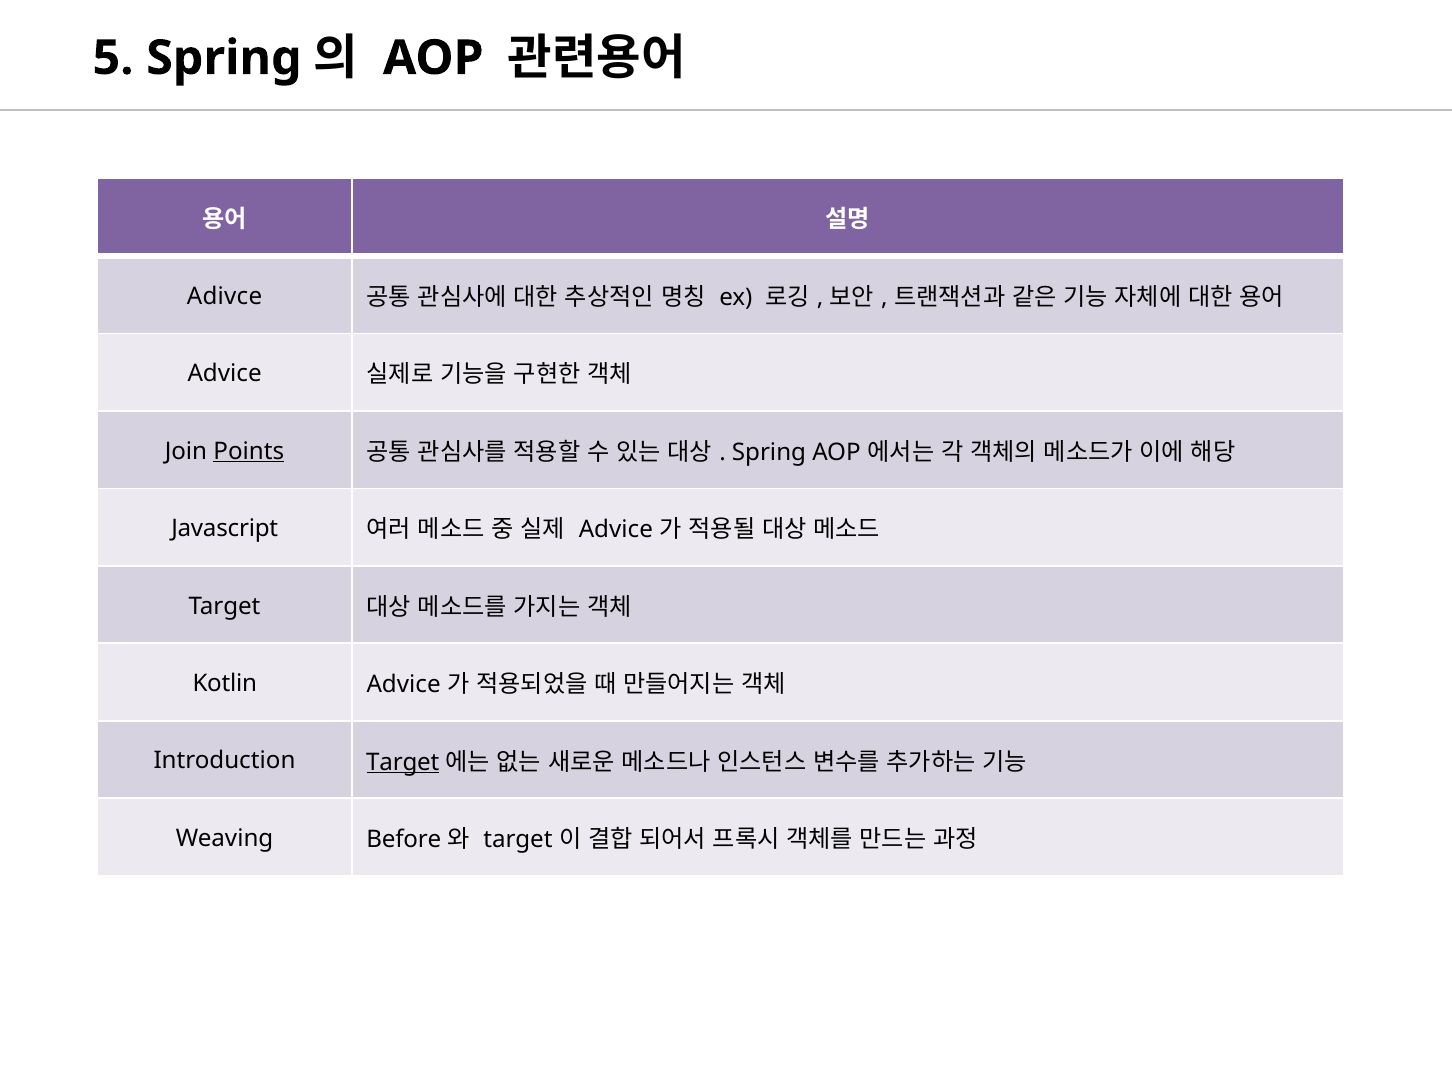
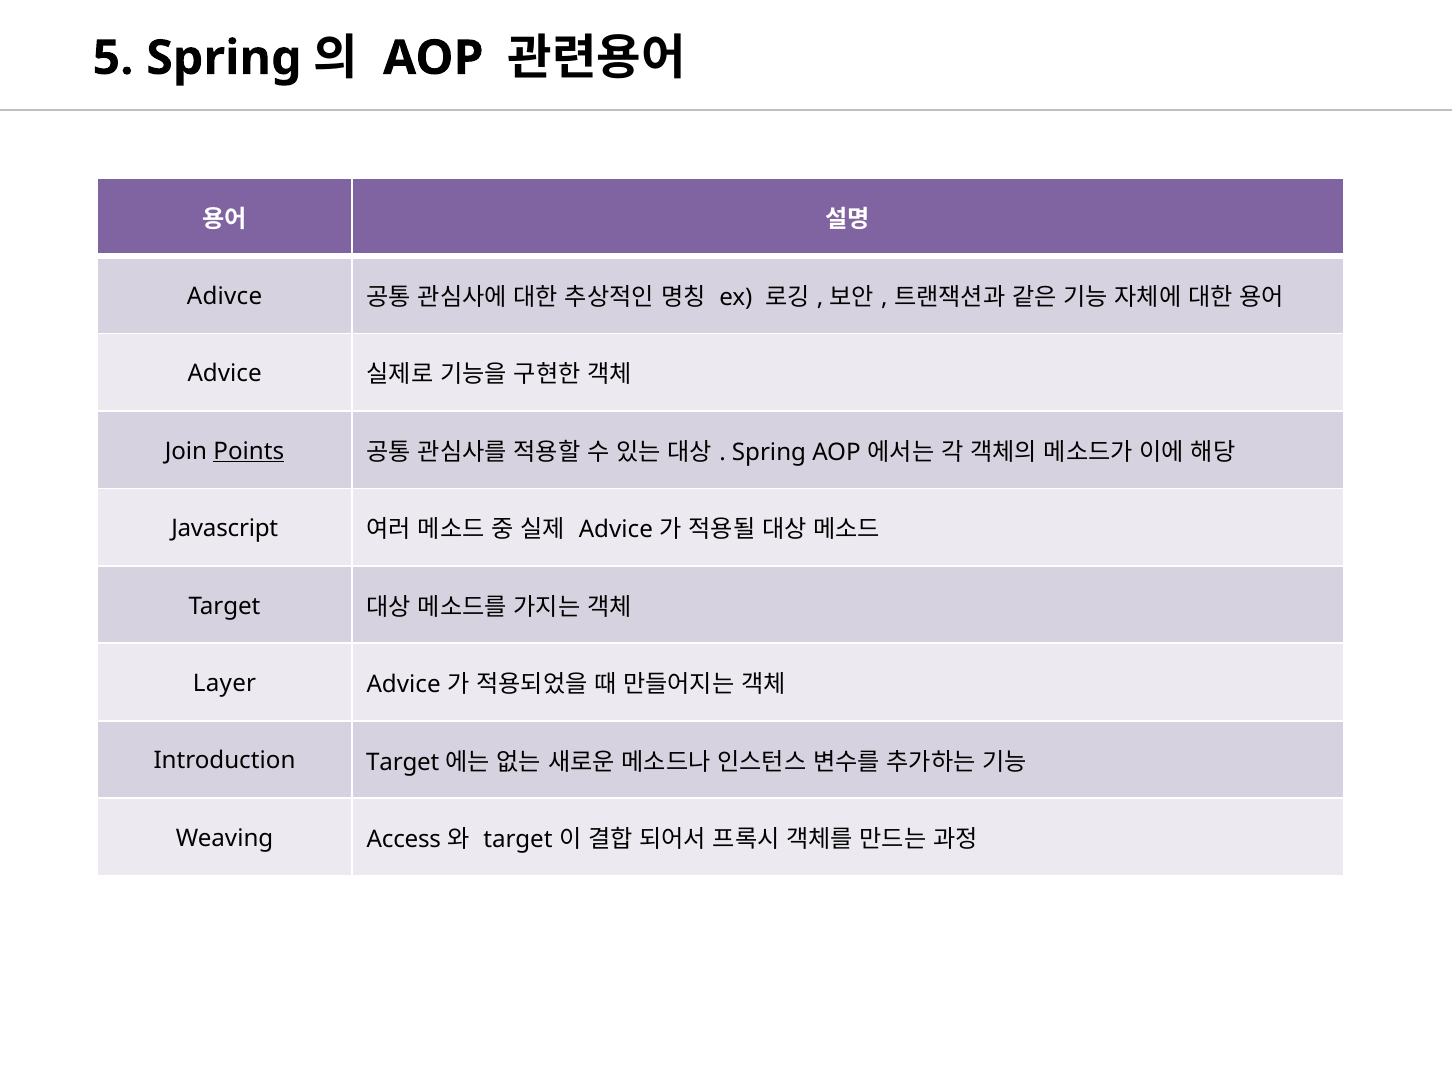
Kotlin: Kotlin -> Layer
Target at (403, 762) underline: present -> none
Before: Before -> Access
